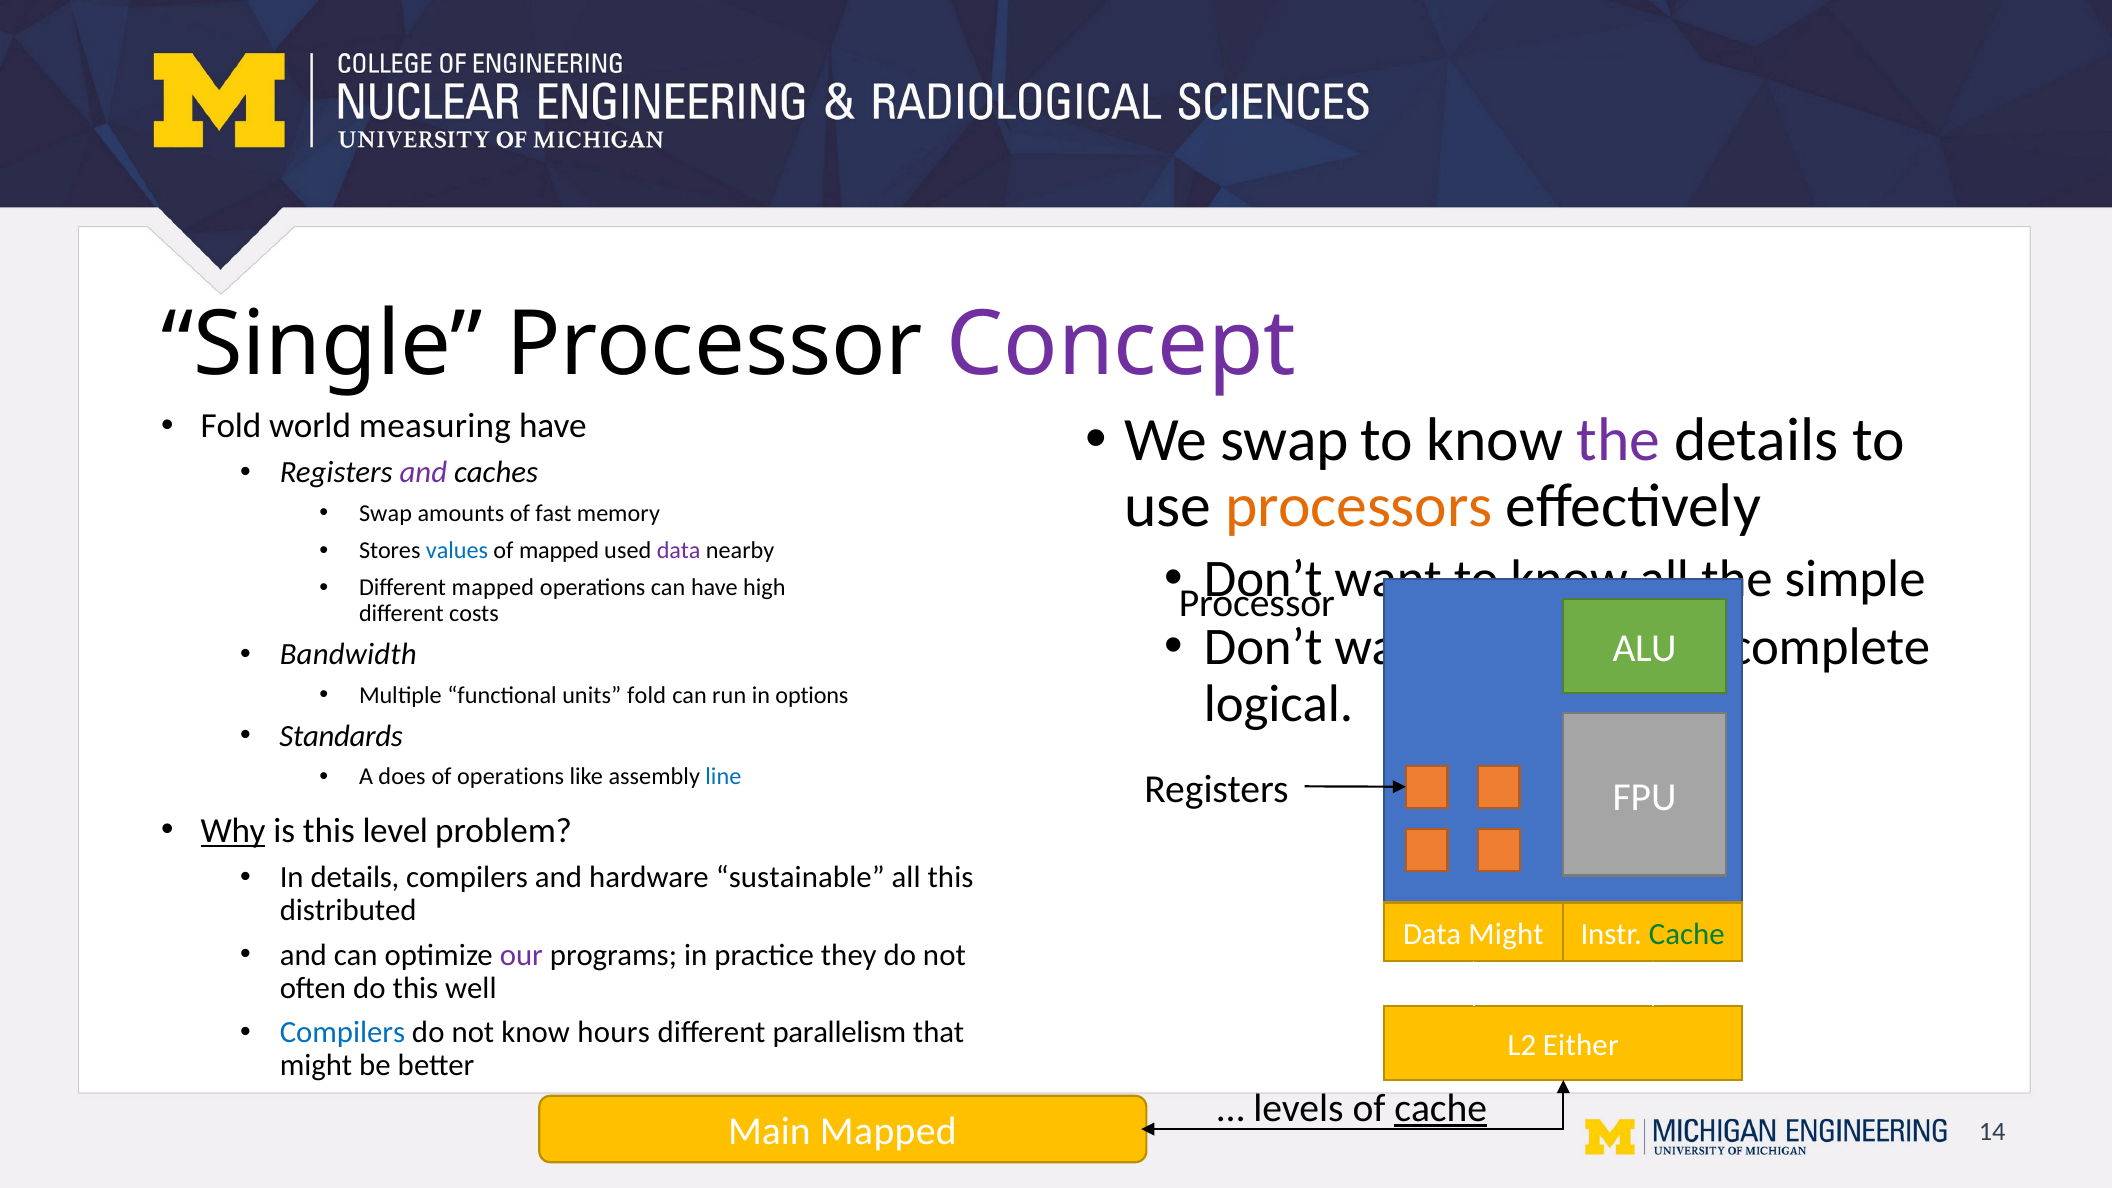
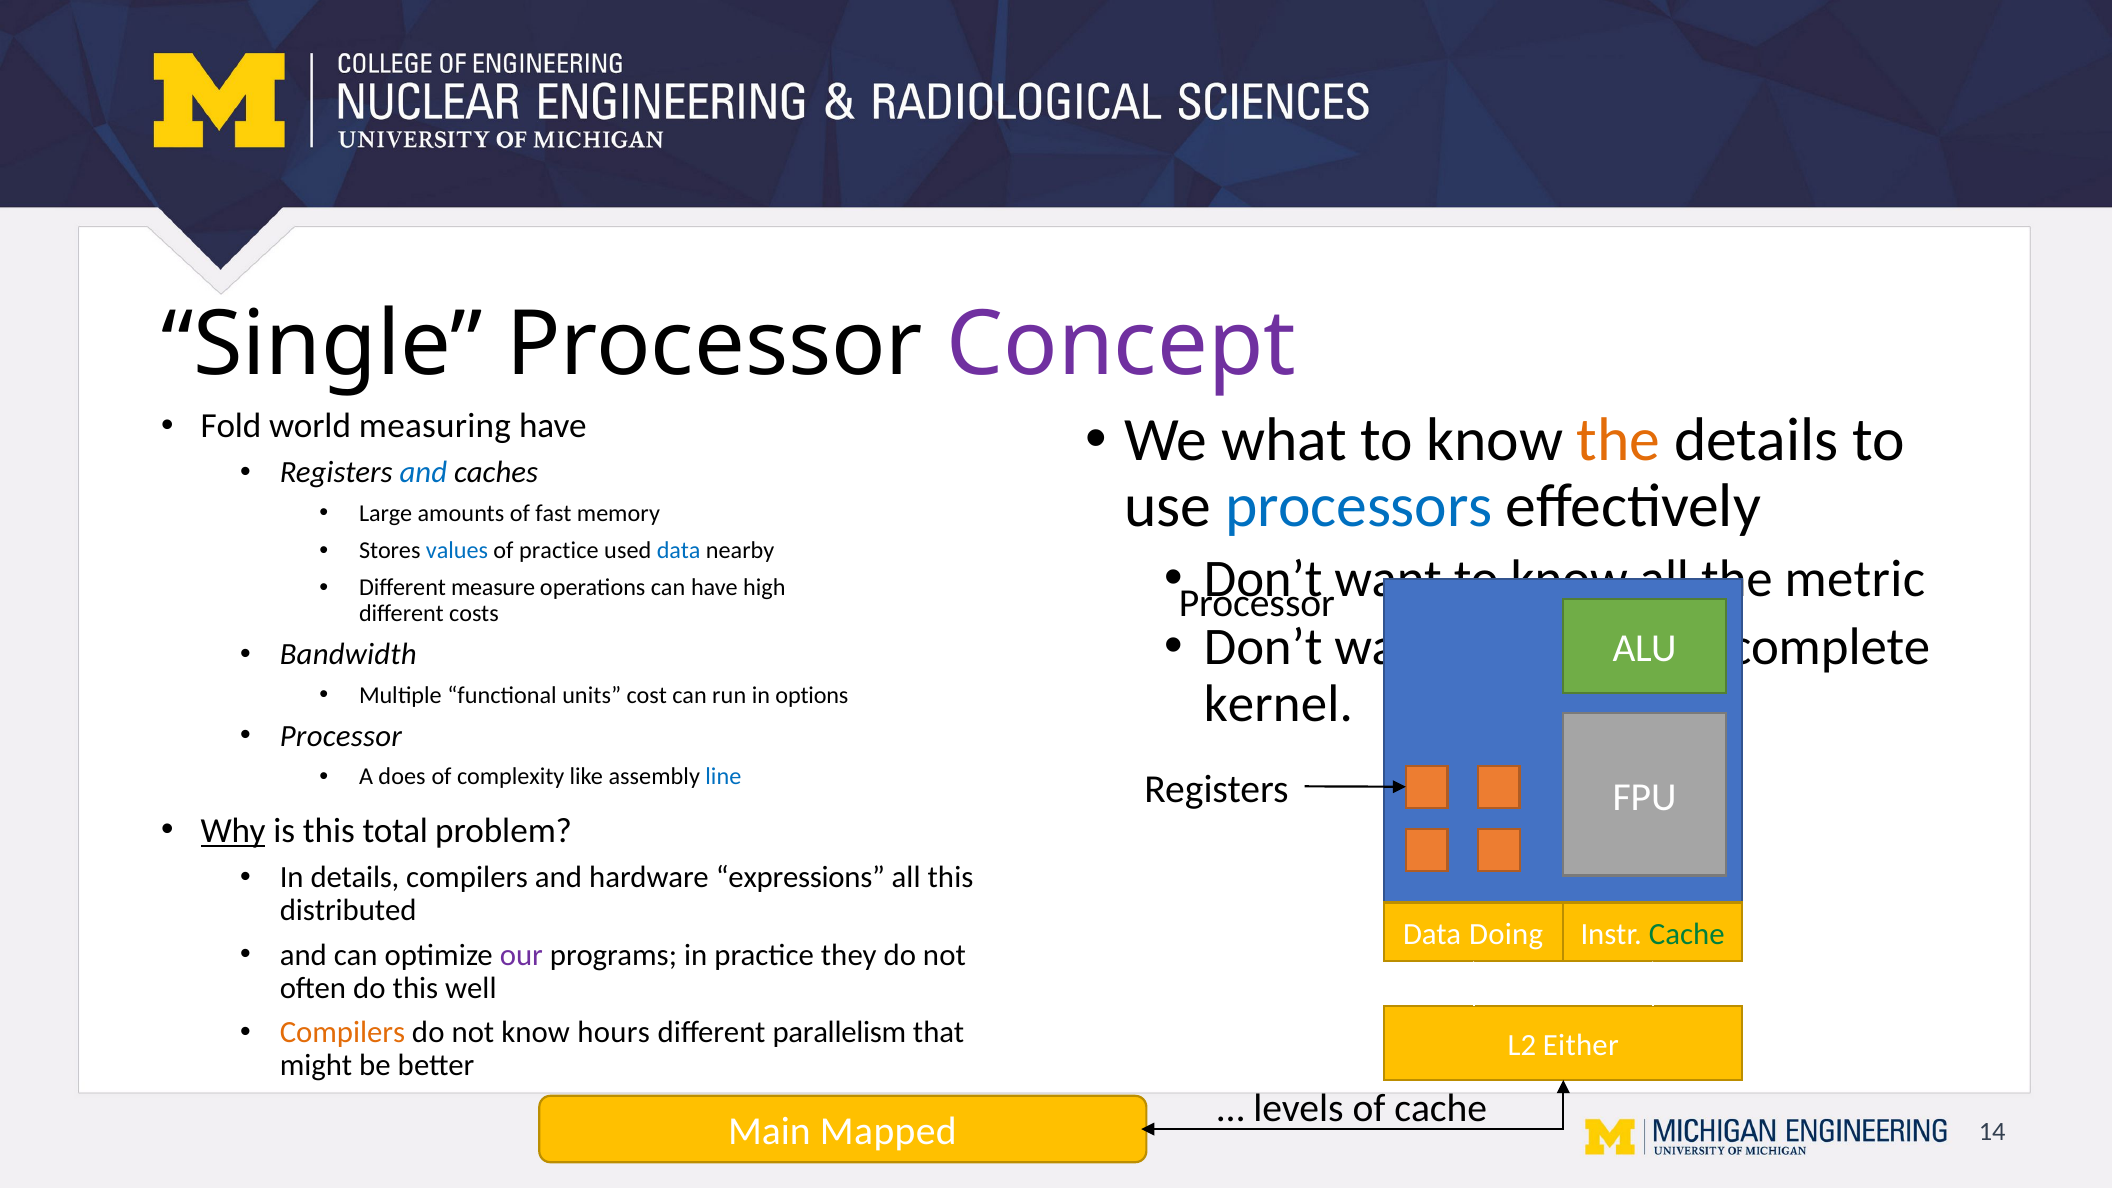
We swap: swap -> what
the at (1619, 440) colour: purple -> orange
and at (423, 473) colour: purple -> blue
processors colour: orange -> blue
Swap at (385, 514): Swap -> Large
of mapped: mapped -> practice
data at (679, 551) colour: purple -> blue
simple: simple -> metric
Different mapped: mapped -> measure
units fold: fold -> cost
logical: logical -> kernel
Standards at (341, 736): Standards -> Processor
of operations: operations -> complexity
level: level -> total
sustainable: sustainable -> expressions
Data Might: Might -> Doing
Compilers at (342, 1032) colour: blue -> orange
cache at (1441, 1108) underline: present -> none
